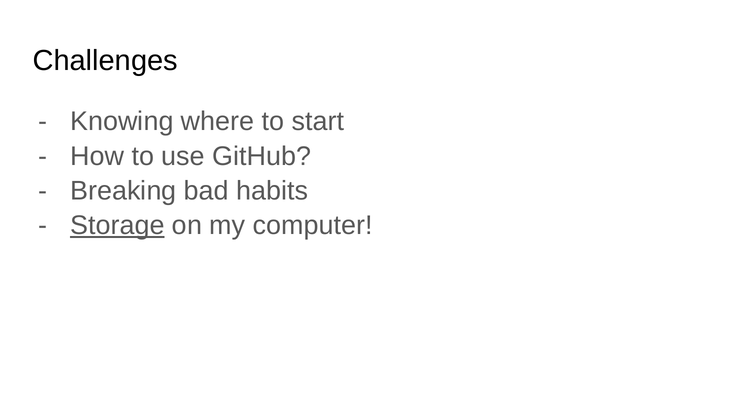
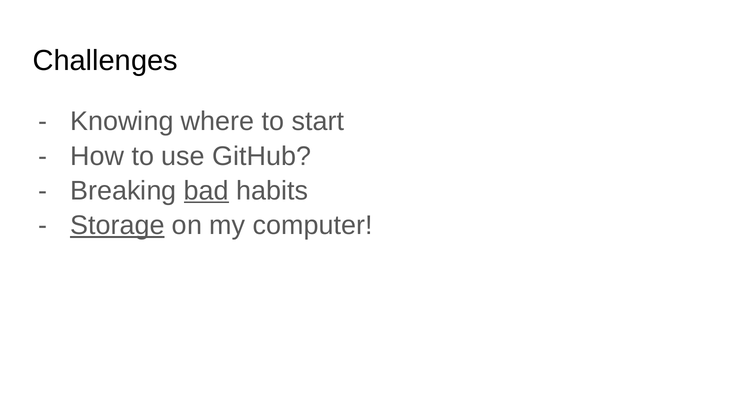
bad underline: none -> present
